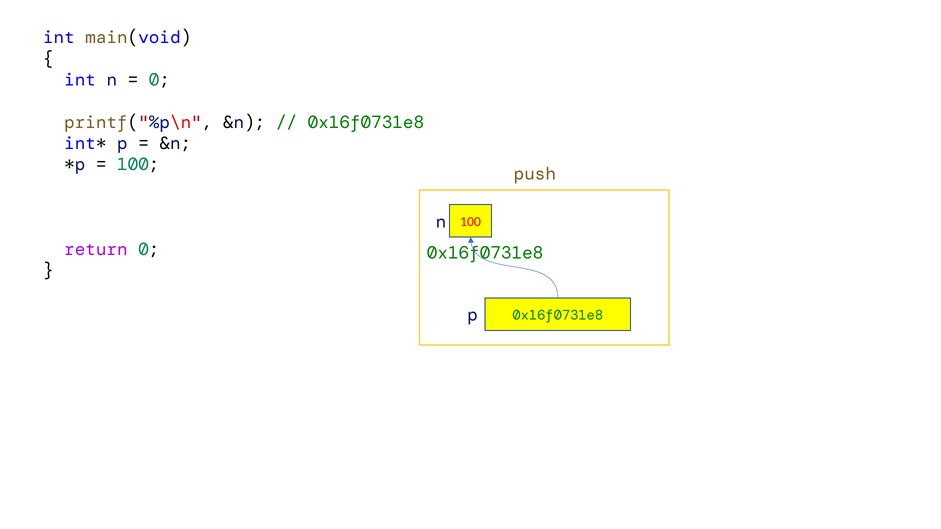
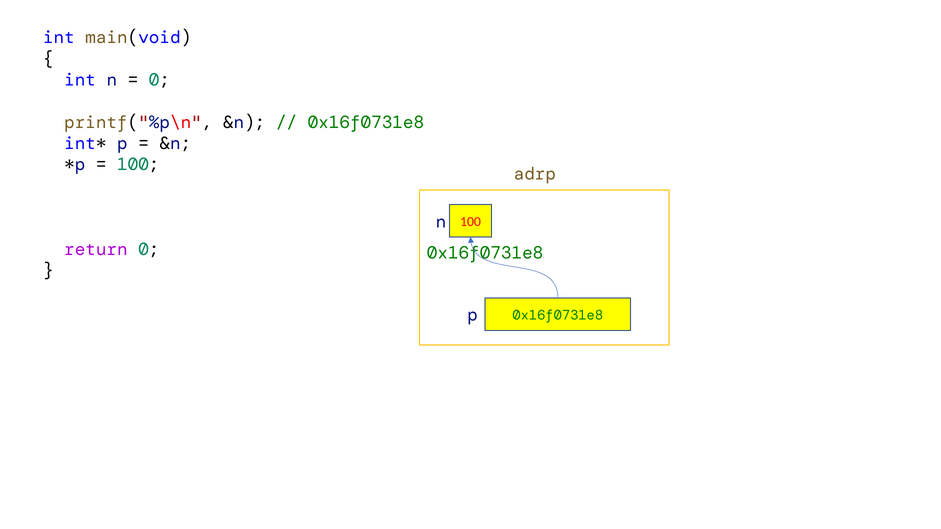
push: push -> adrp
